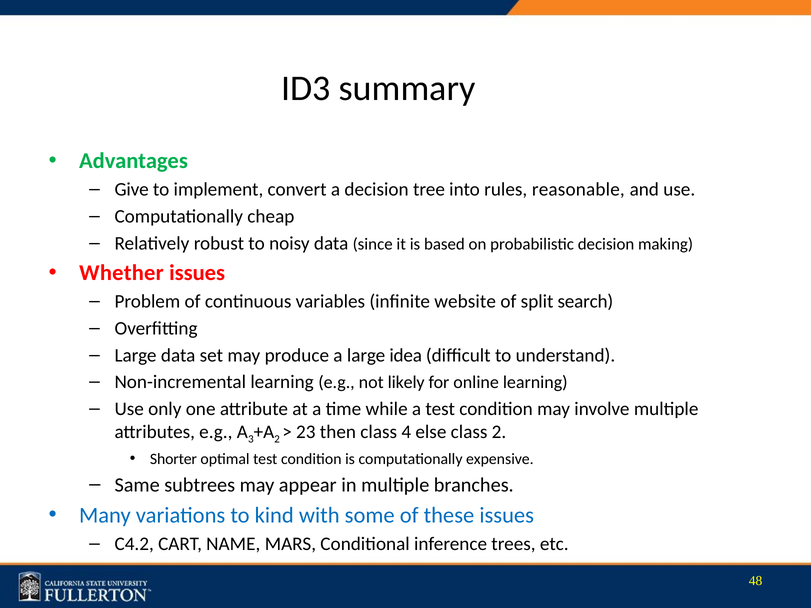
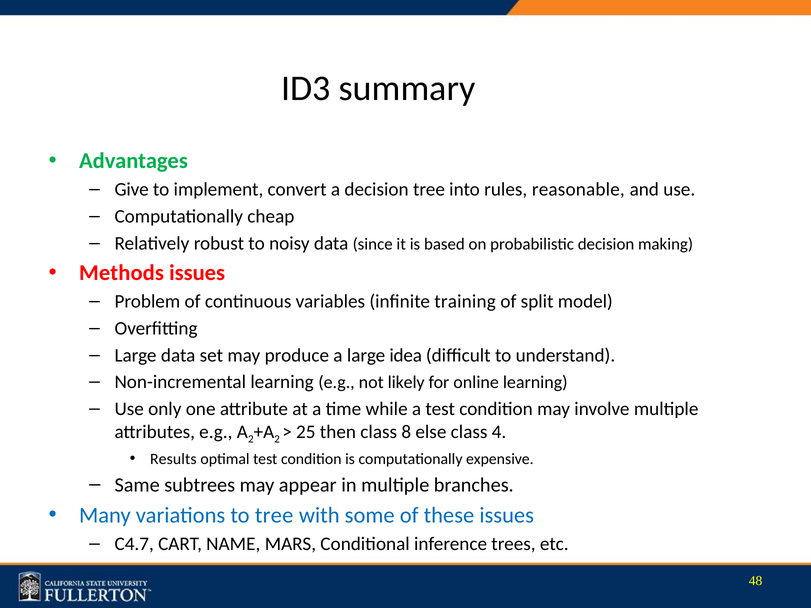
Whether: Whether -> Methods
website: website -> training
search: search -> model
A 3: 3 -> 2
23: 23 -> 25
4: 4 -> 8
class 2: 2 -> 4
Shorter: Shorter -> Results
to kind: kind -> tree
C4.2: C4.2 -> C4.7
